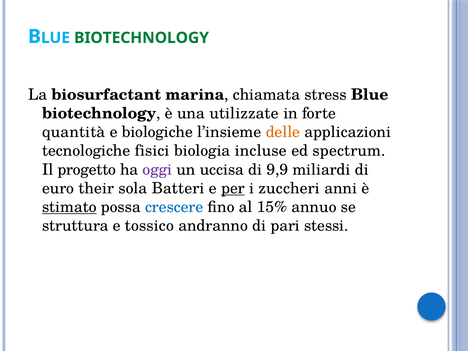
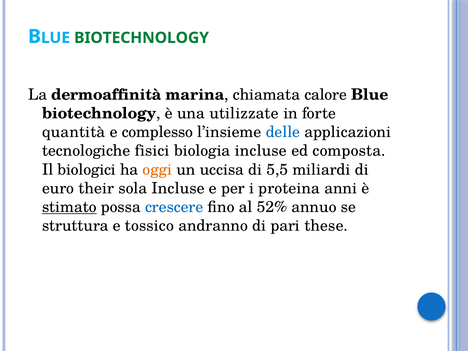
biosurfactant: biosurfactant -> dermoaffinità
stress: stress -> calore
biologiche: biologiche -> complesso
delle colour: orange -> blue
spectrum: spectrum -> composta
progetto: progetto -> biologici
oggi colour: purple -> orange
9,9: 9,9 -> 5,5
sola Batteri: Batteri -> Incluse
per underline: present -> none
zuccheri: zuccheri -> proteina
15%: 15% -> 52%
stessi: stessi -> these
